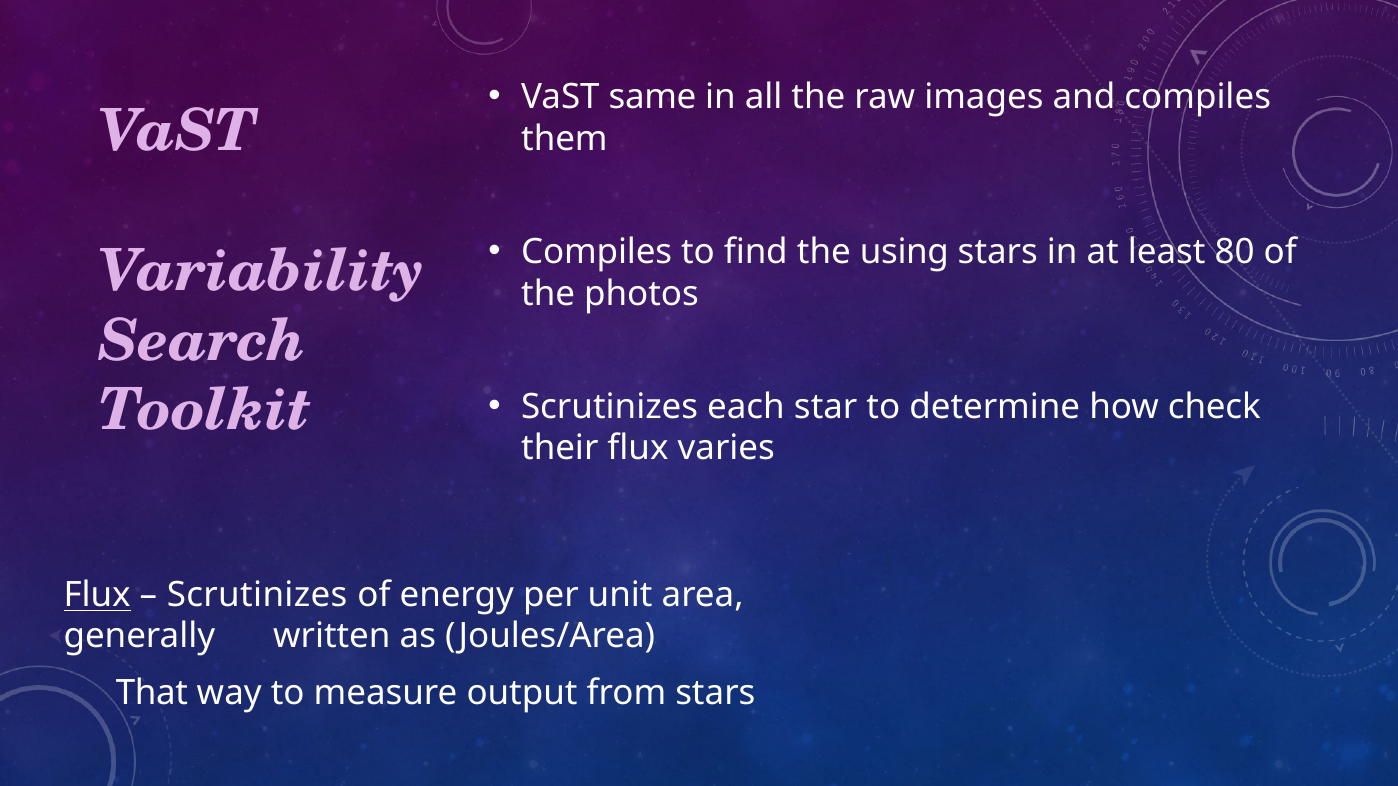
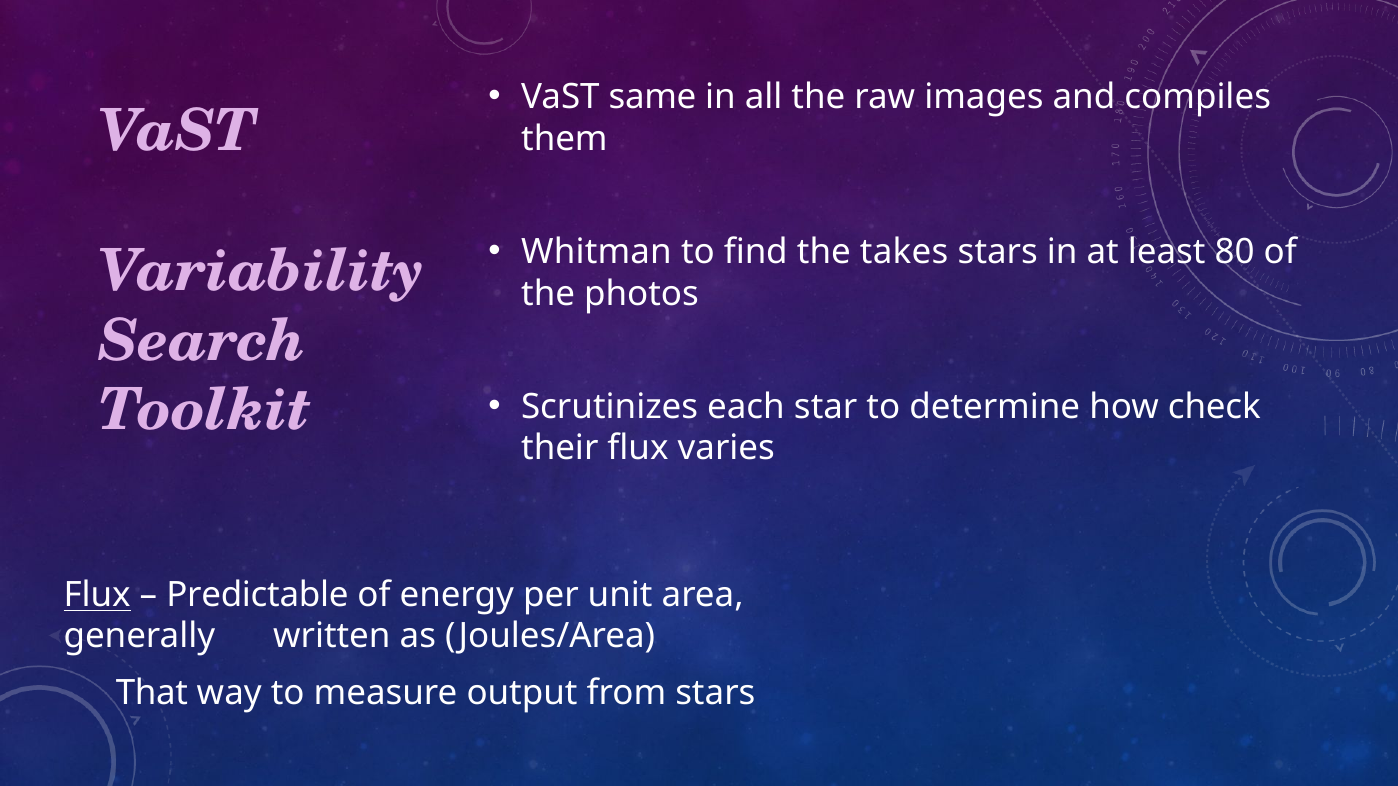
Compiles at (597, 252): Compiles -> Whitman
using: using -> takes
Scrutinizes at (257, 595): Scrutinizes -> Predictable
